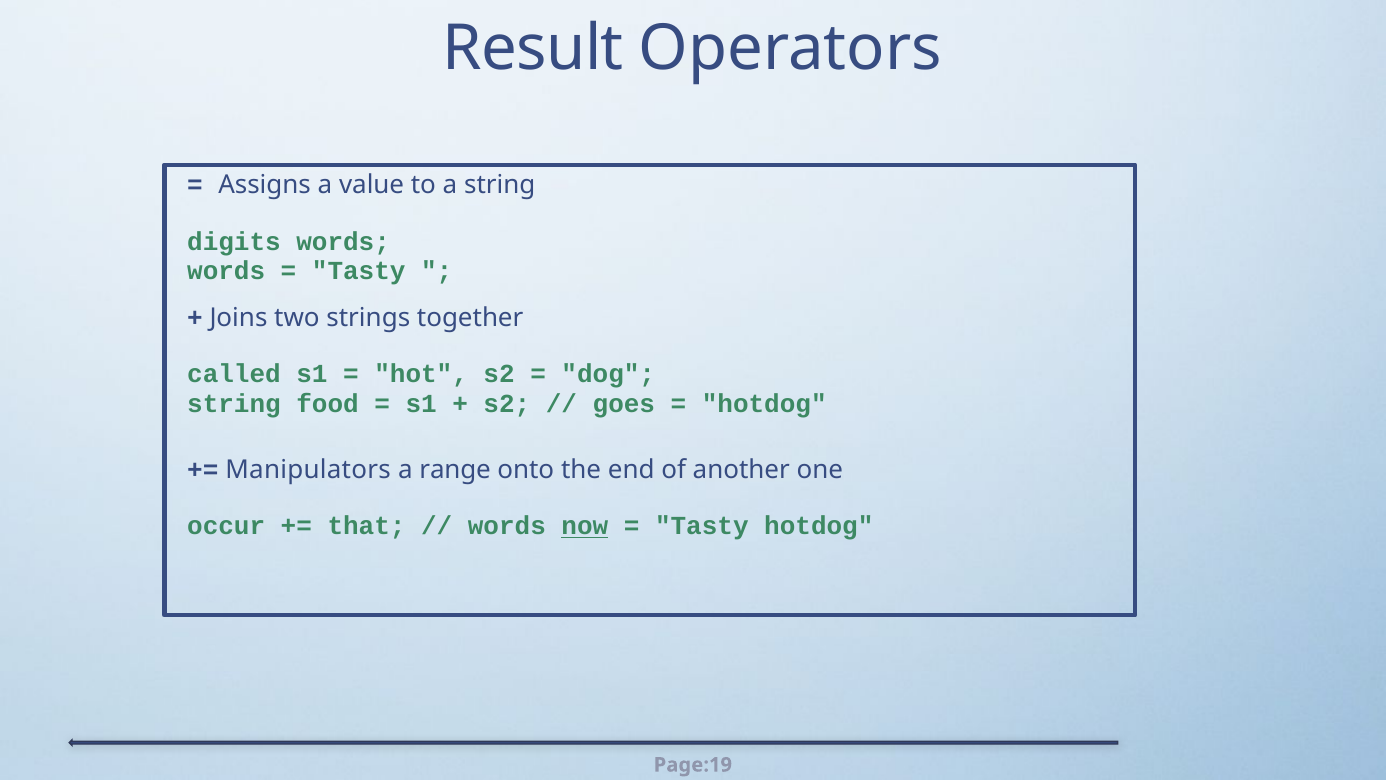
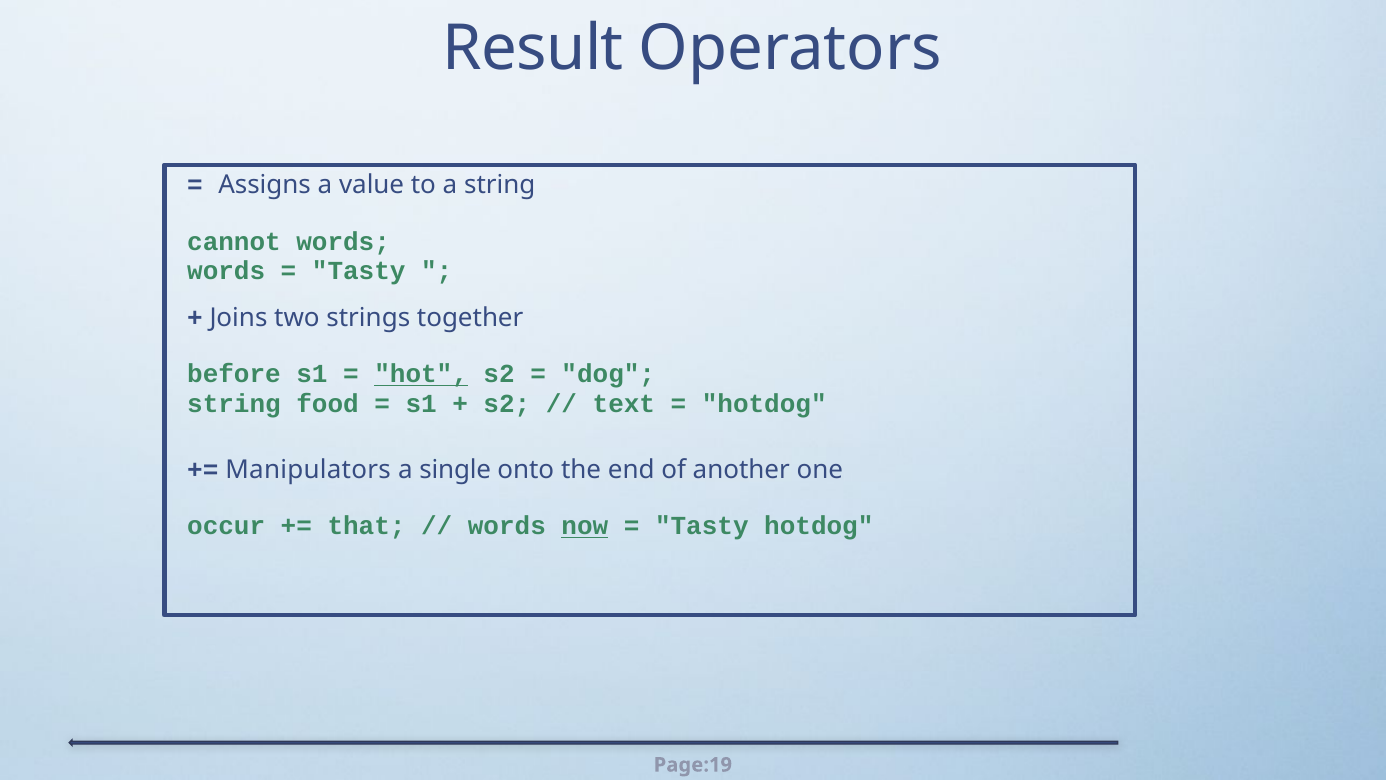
digits: digits -> cannot
called: called -> before
hot underline: none -> present
goes: goes -> text
range: range -> single
